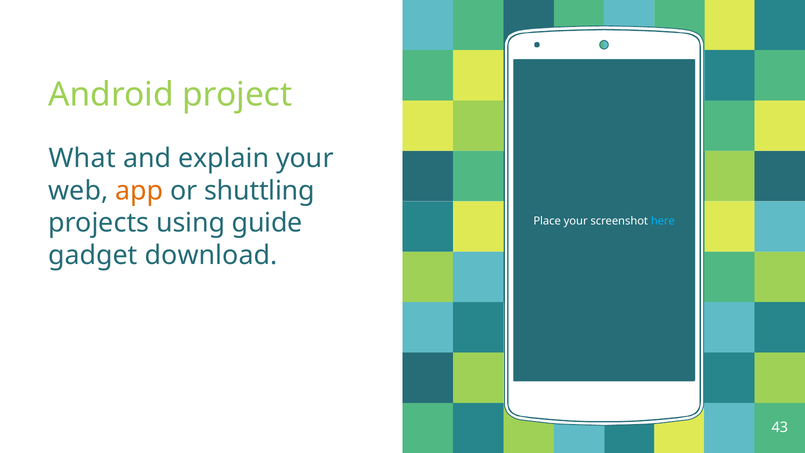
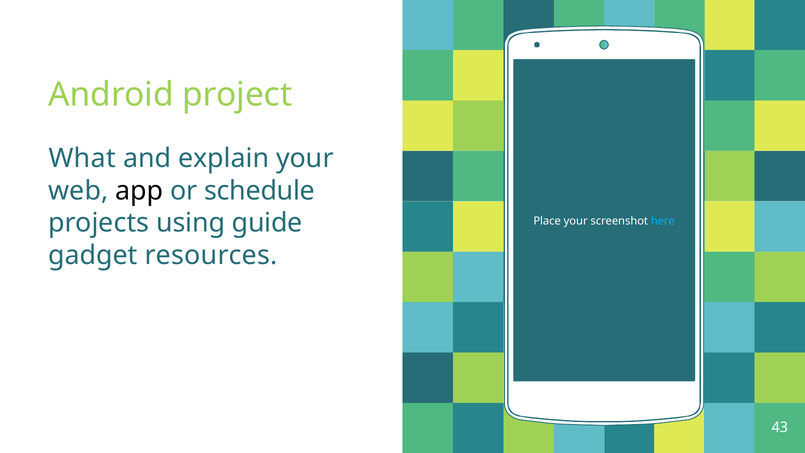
app colour: orange -> black
shuttling: shuttling -> schedule
download: download -> resources
